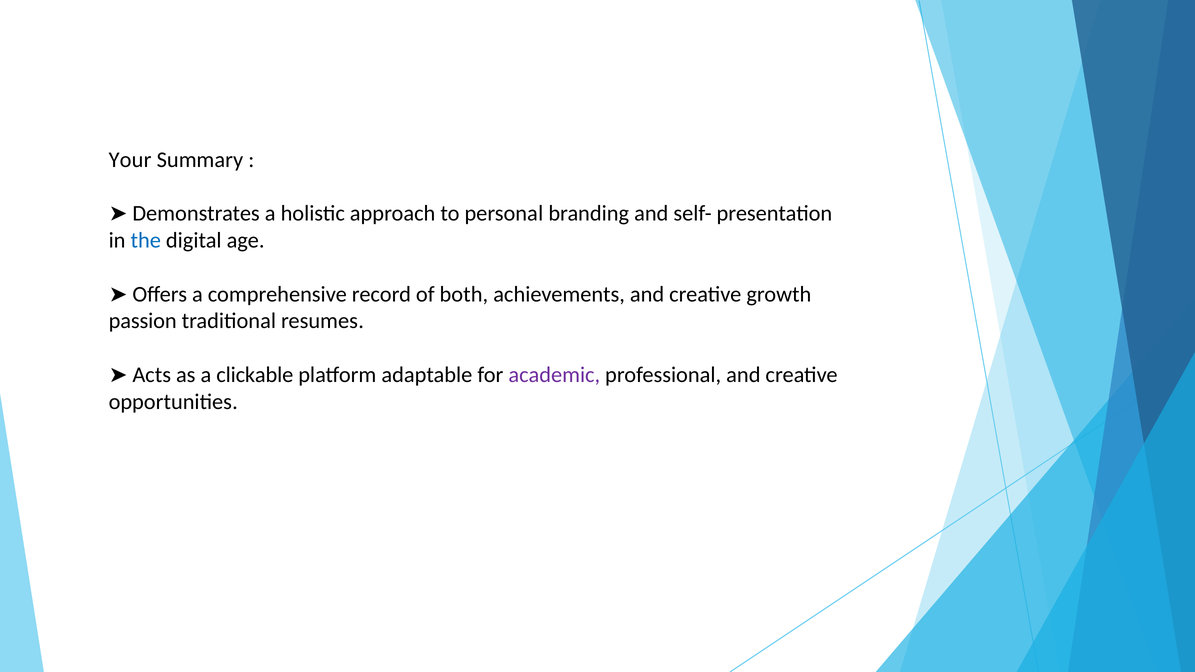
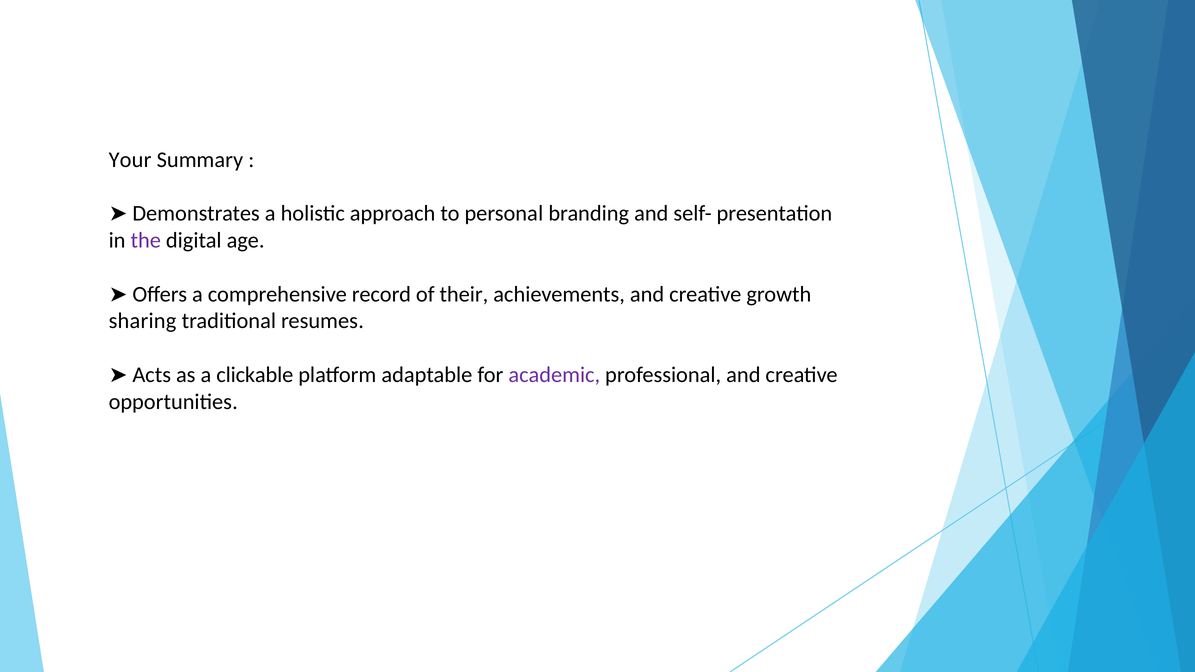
the colour: blue -> purple
both: both -> their
passion: passion -> sharing
